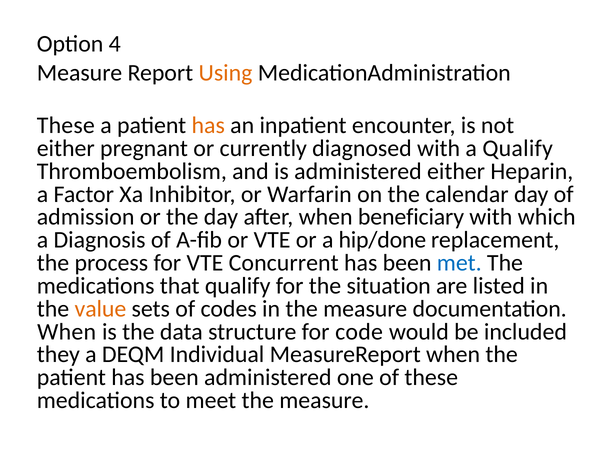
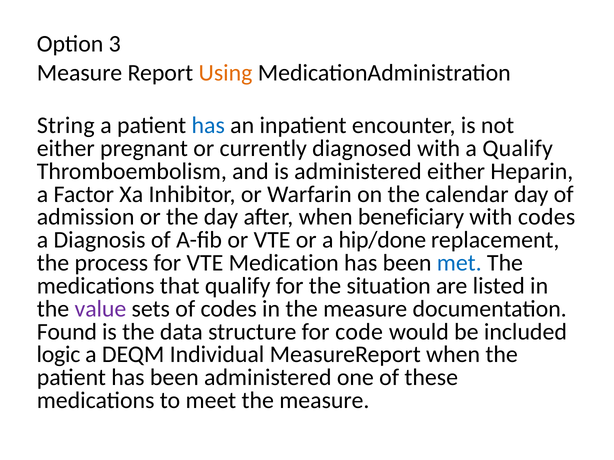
4: 4 -> 3
These at (66, 126): These -> String
has at (208, 126) colour: orange -> blue
with which: which -> codes
Concurrent: Concurrent -> Medication
value colour: orange -> purple
When at (67, 332): When -> Found
they: they -> logic
